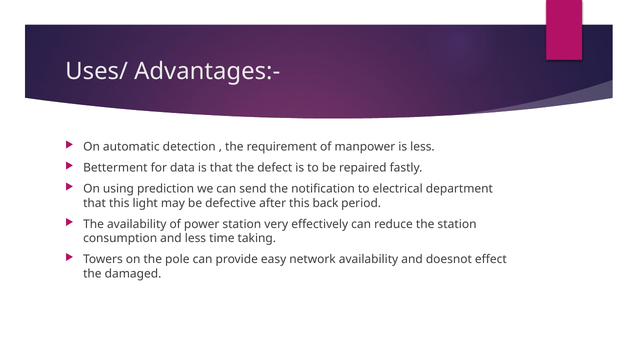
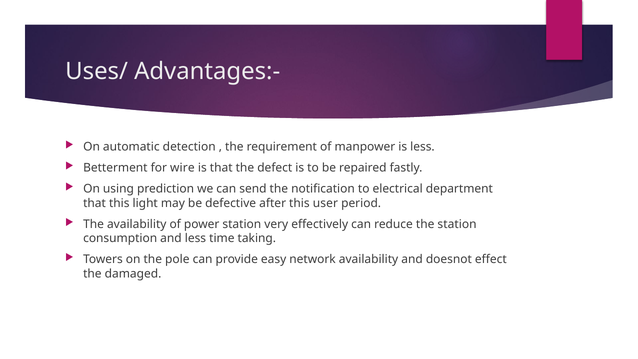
data: data -> wire
back: back -> user
